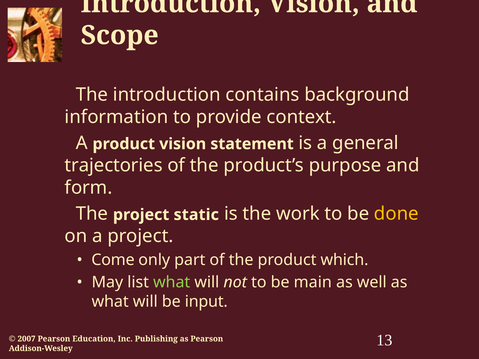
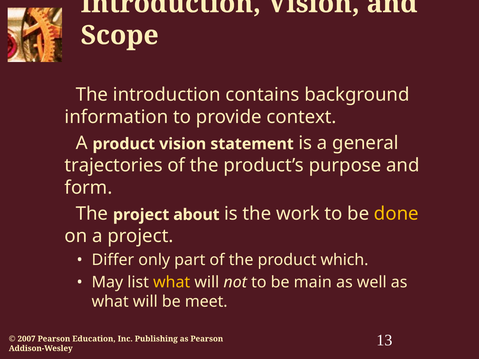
static: static -> about
Come: Come -> Differ
what at (172, 282) colour: light green -> yellow
input: input -> meet
